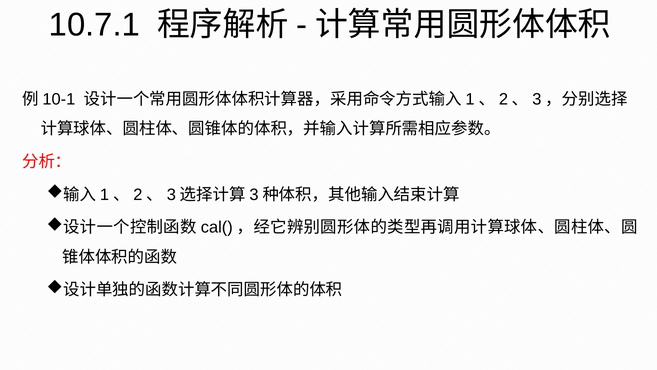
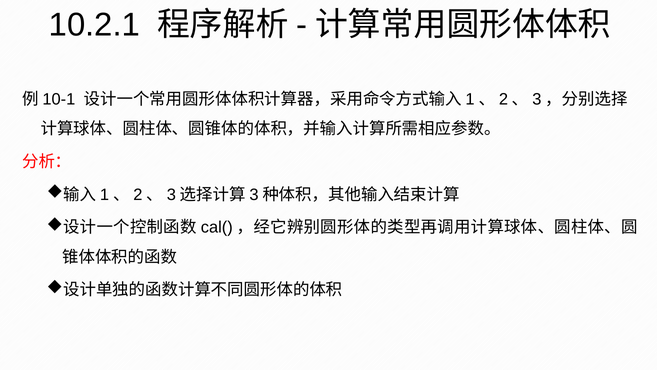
10.7.1: 10.7.1 -> 10.2.1
